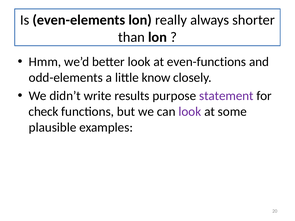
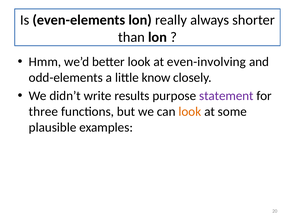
even-functions: even-functions -> even-involving
check: check -> three
look at (190, 112) colour: purple -> orange
